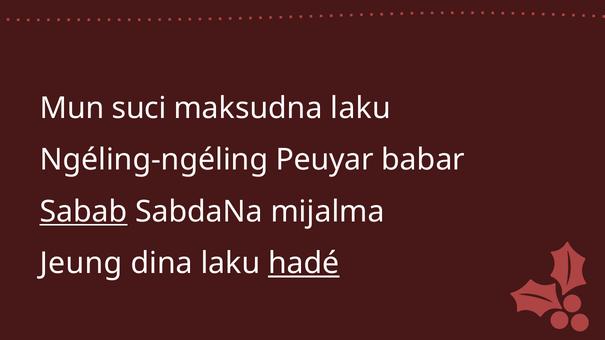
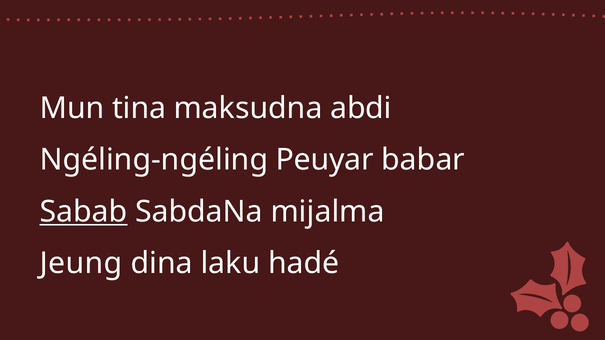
suci: suci -> tina
maksudna laku: laku -> abdi
hadé underline: present -> none
